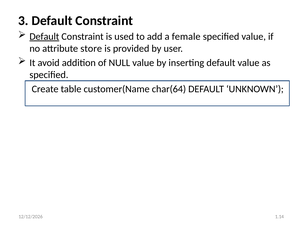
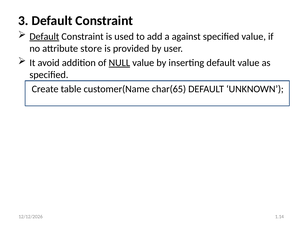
female: female -> against
NULL underline: none -> present
char(64: char(64 -> char(65
